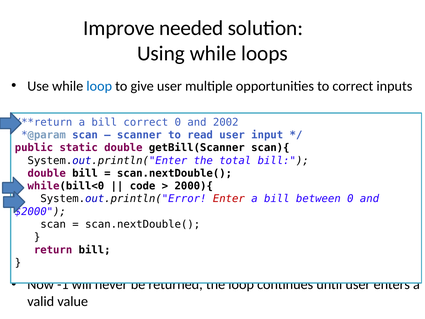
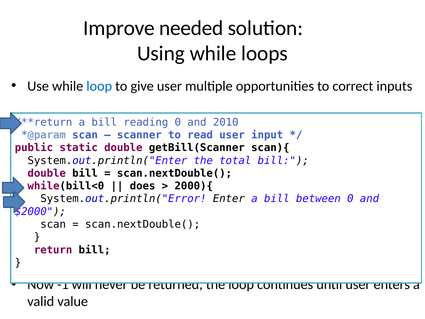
bill correct: correct -> reading
2002: 2002 -> 2010
code: code -> does
Enter colour: red -> black
